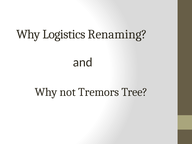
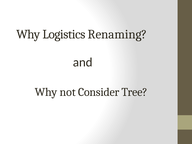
Tremors: Tremors -> Consider
